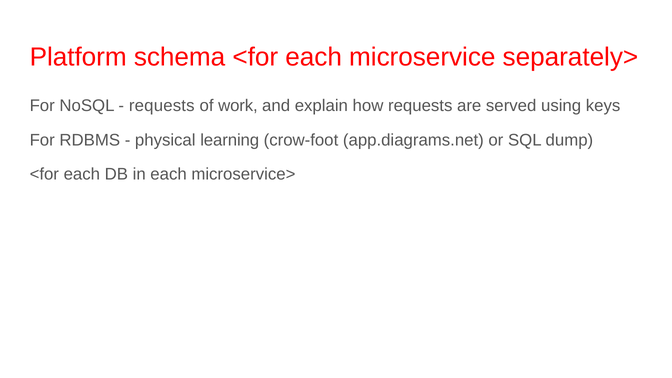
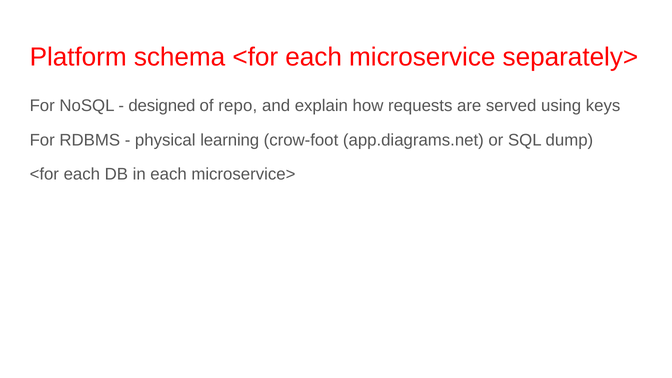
requests at (162, 106): requests -> designed
work: work -> repo
